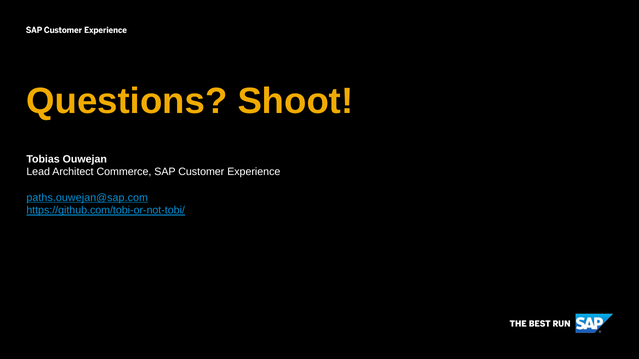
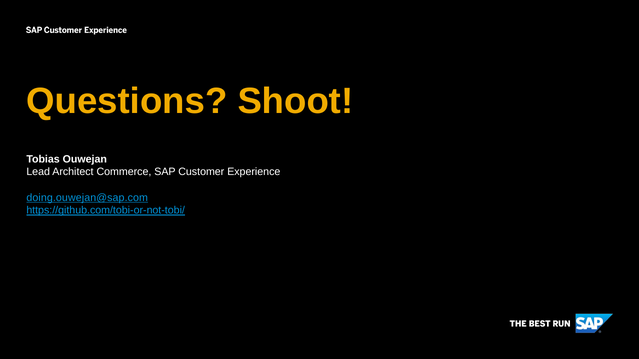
paths.ouwejan@sap.com: paths.ouwejan@sap.com -> doing.ouwejan@sap.com
